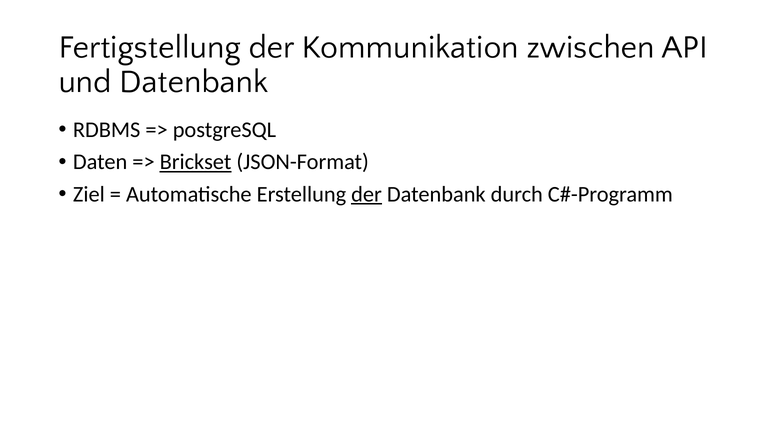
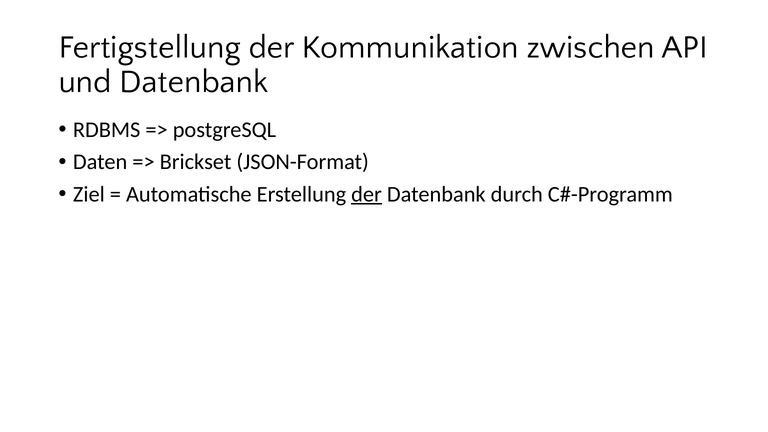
Brickset underline: present -> none
